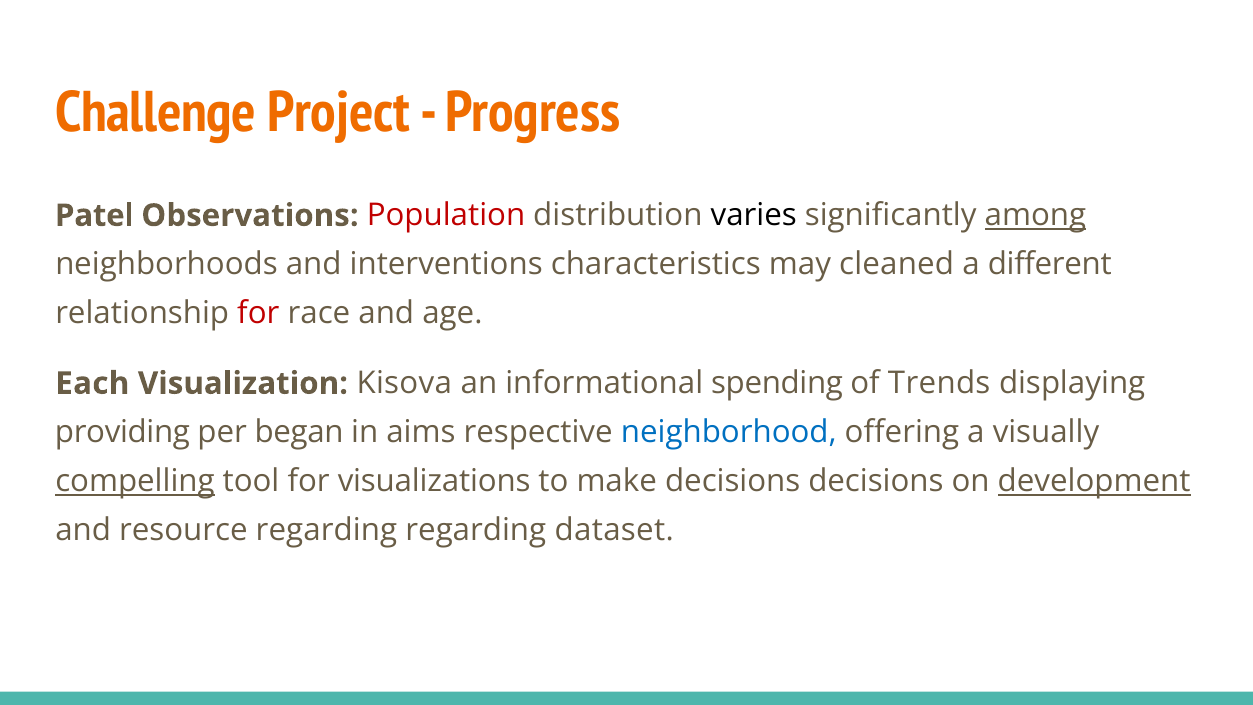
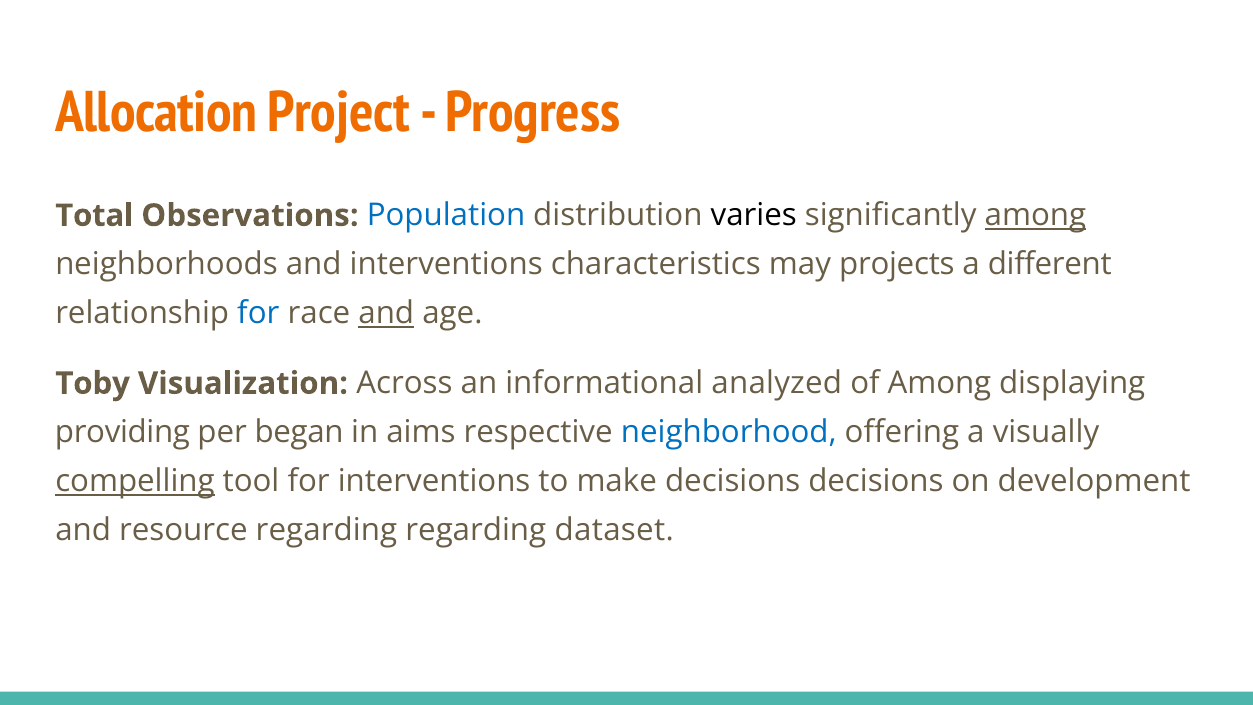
Challenge: Challenge -> Allocation
Patel: Patel -> Total
Population colour: red -> blue
cleaned: cleaned -> projects
for at (258, 313) colour: red -> blue
and at (386, 313) underline: none -> present
Each: Each -> Toby
Kisova: Kisova -> Across
spending: spending -> analyzed
of Trends: Trends -> Among
for visualizations: visualizations -> interventions
development underline: present -> none
